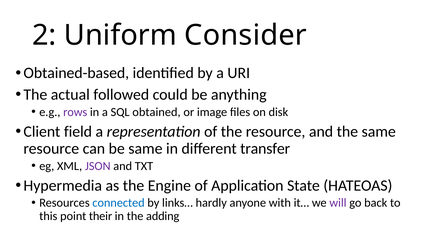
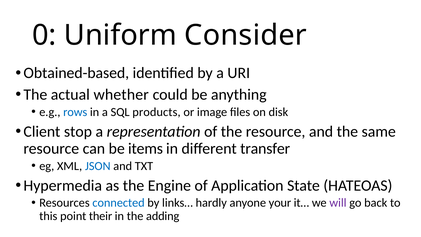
2: 2 -> 0
followed: followed -> whether
rows colour: purple -> blue
obtained: obtained -> products
field: field -> stop
be same: same -> items
JSON colour: purple -> blue
with: with -> your
